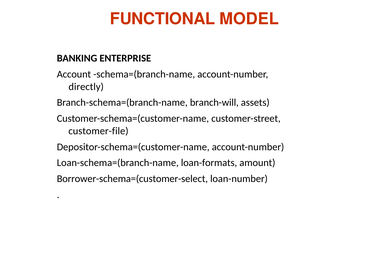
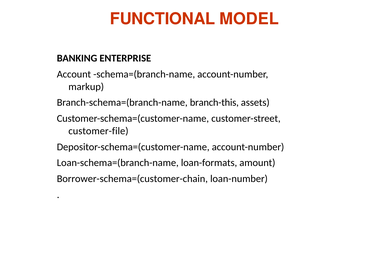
directly: directly -> markup
branch-will: branch-will -> branch-this
Borrower-schema=(customer-select: Borrower-schema=(customer-select -> Borrower-schema=(customer-chain
